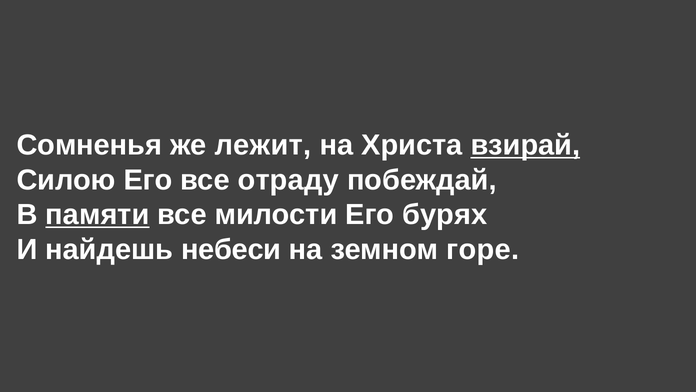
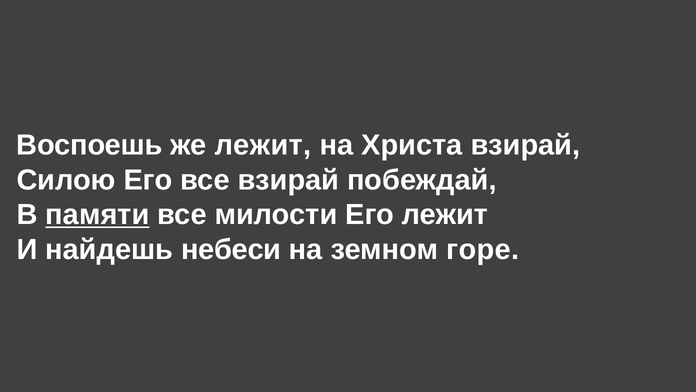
Сомненья: Сомненья -> Воспоешь
взирай at (525, 145) underline: present -> none
все отраду: отраду -> взирай
Его бурях: бурях -> лежит
